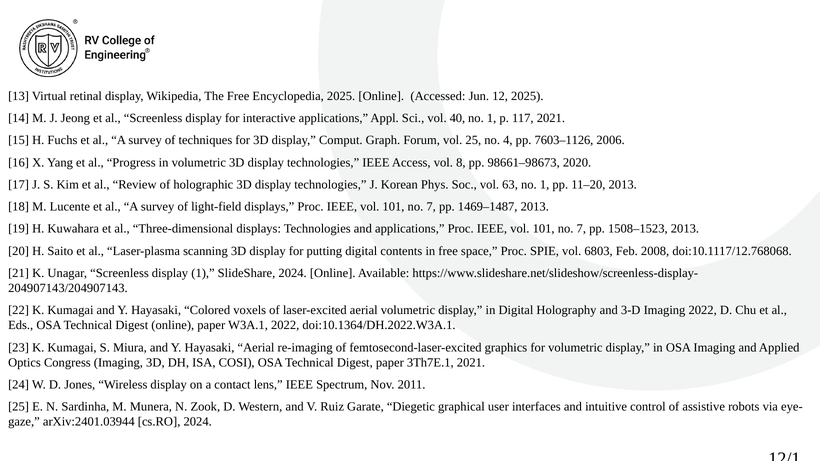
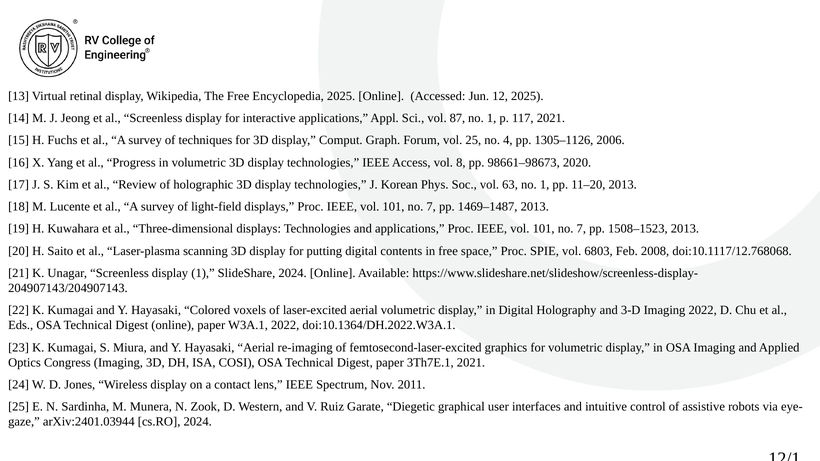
40: 40 -> 87
7603–1126: 7603–1126 -> 1305–1126
